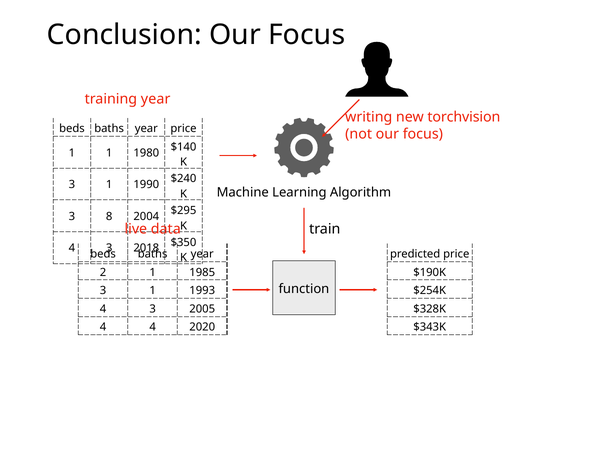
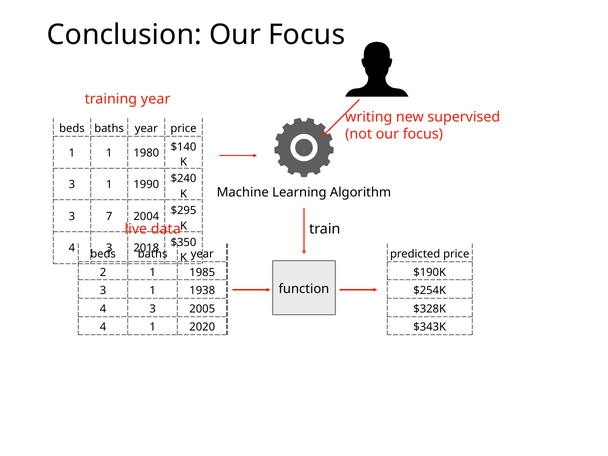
torchvision: torchvision -> supervised
8: 8 -> 7
1993: 1993 -> 1938
4 4: 4 -> 1
